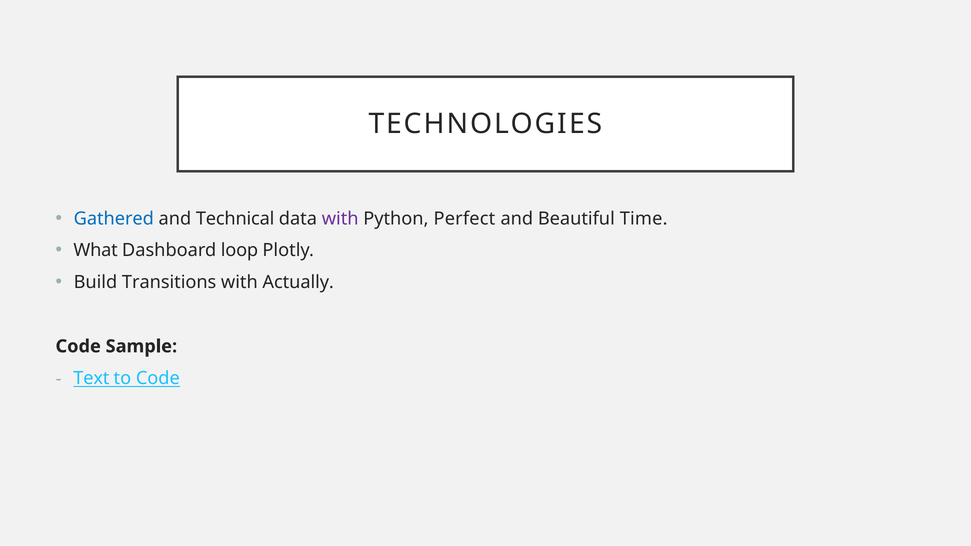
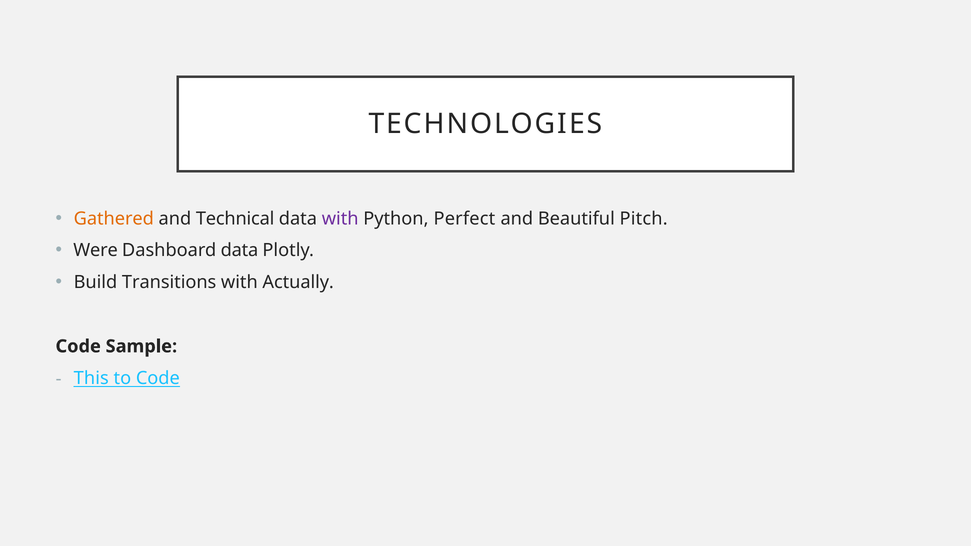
Gathered colour: blue -> orange
Time: Time -> Pitch
What: What -> Were
Dashboard loop: loop -> data
Text: Text -> This
